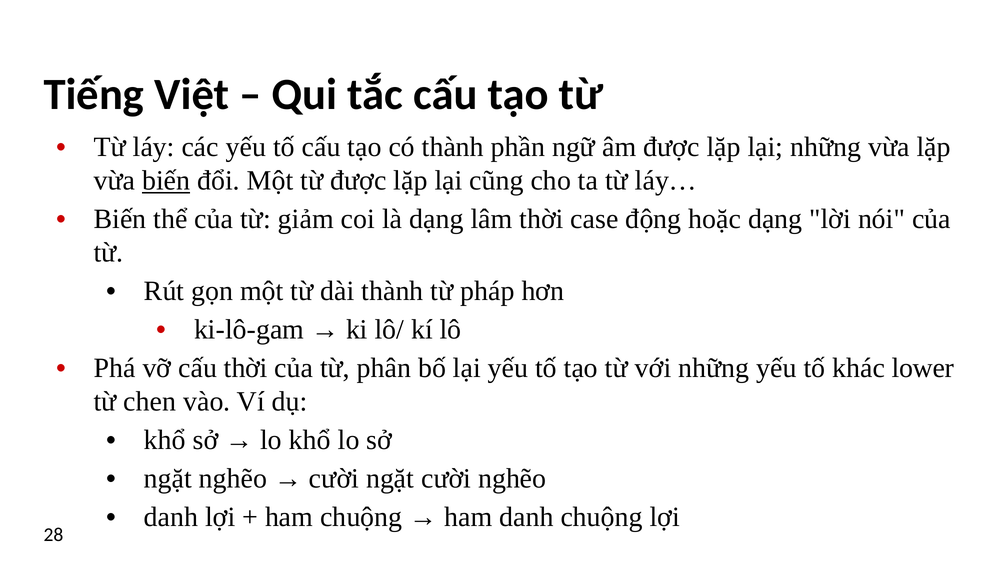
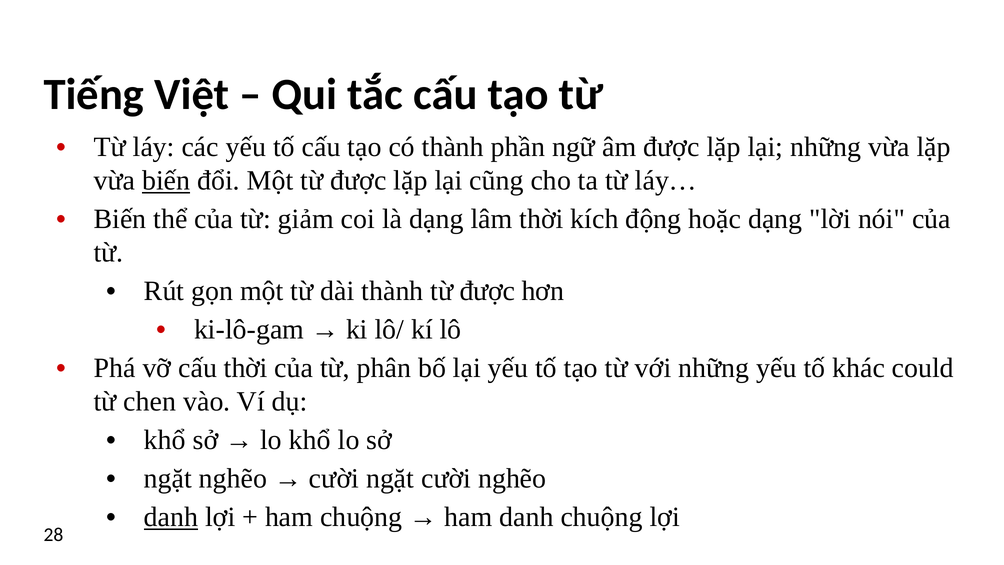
case: case -> kích
thành từ pháp: pháp -> được
lower: lower -> could
danh at (171, 517) underline: none -> present
